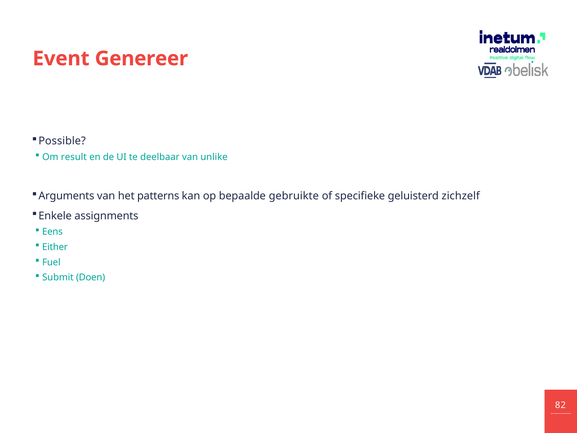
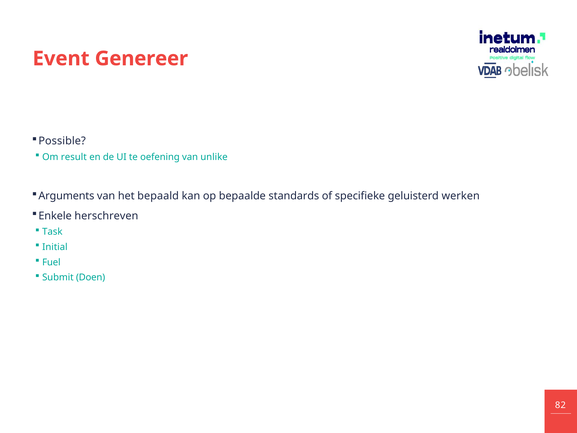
deelbaar: deelbaar -> oefening
patterns: patterns -> bepaald
gebruikte: gebruikte -> standards
zichzelf: zichzelf -> werken
assignments: assignments -> herschreven
Eens: Eens -> Task
Either: Either -> Initial
